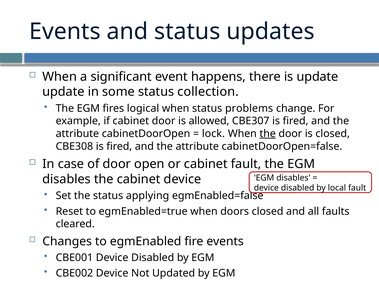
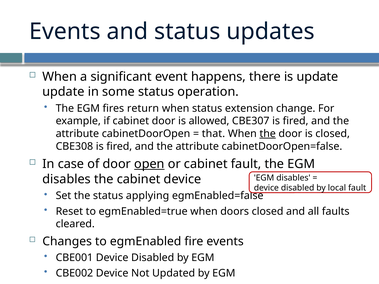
collection: collection -> operation
logical: logical -> return
problems: problems -> extension
lock: lock -> that
open underline: none -> present
